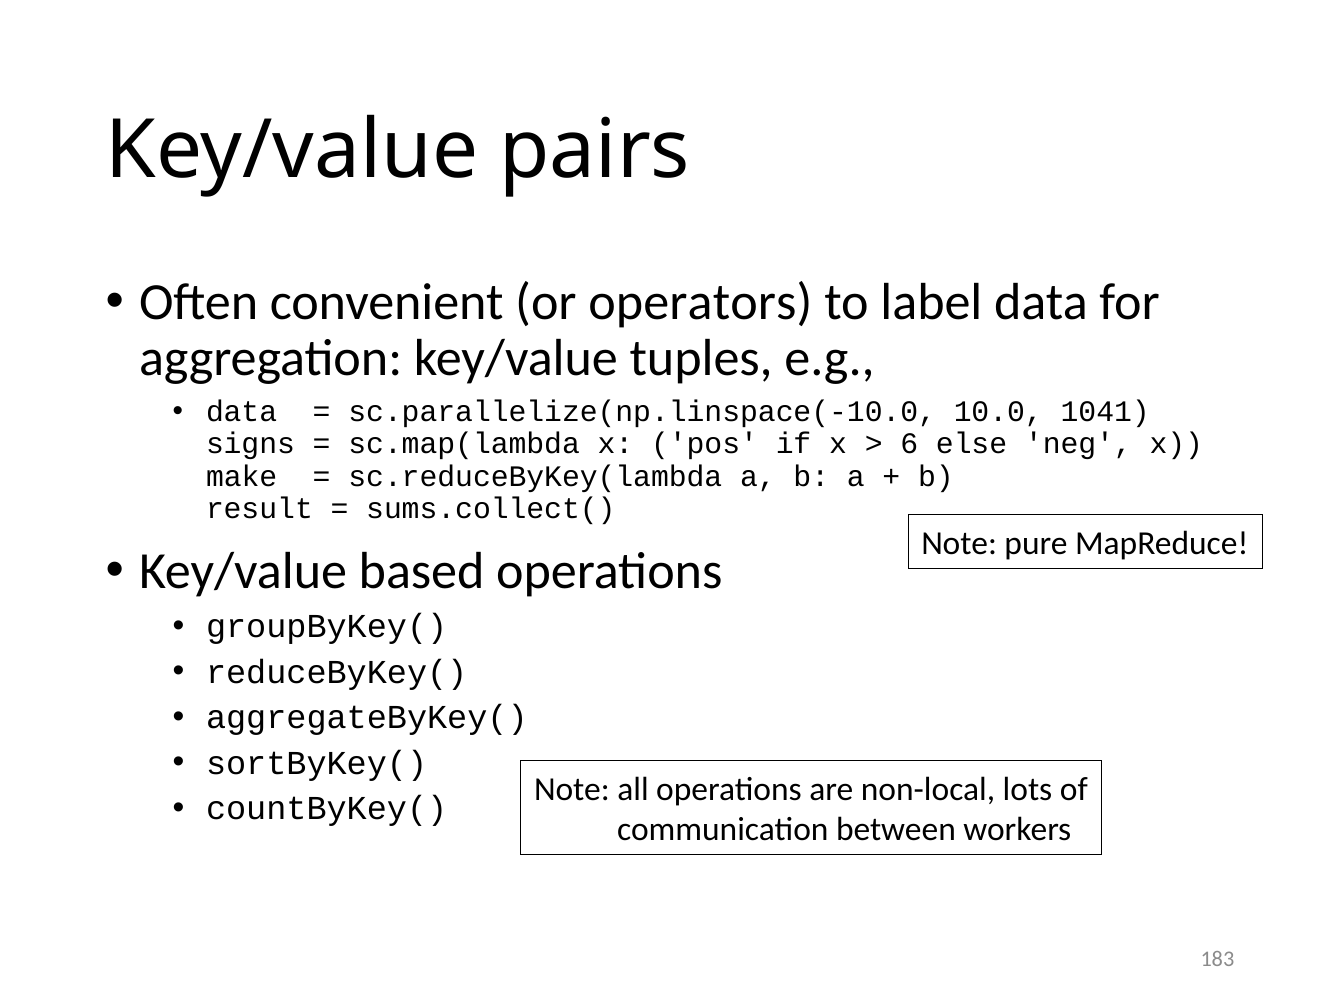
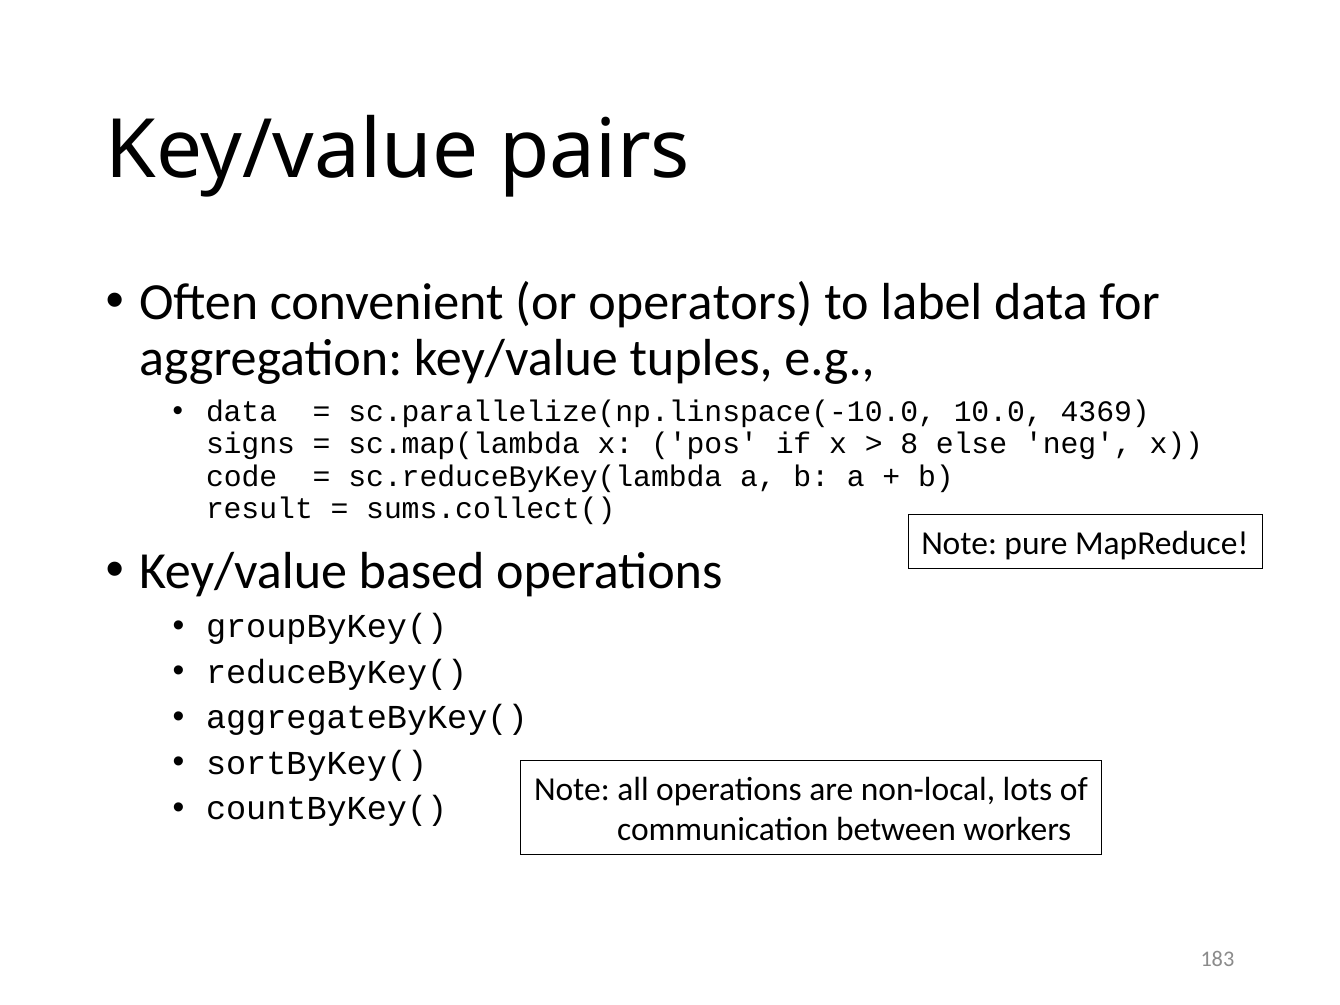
1041: 1041 -> 4369
6: 6 -> 8
make: make -> code
